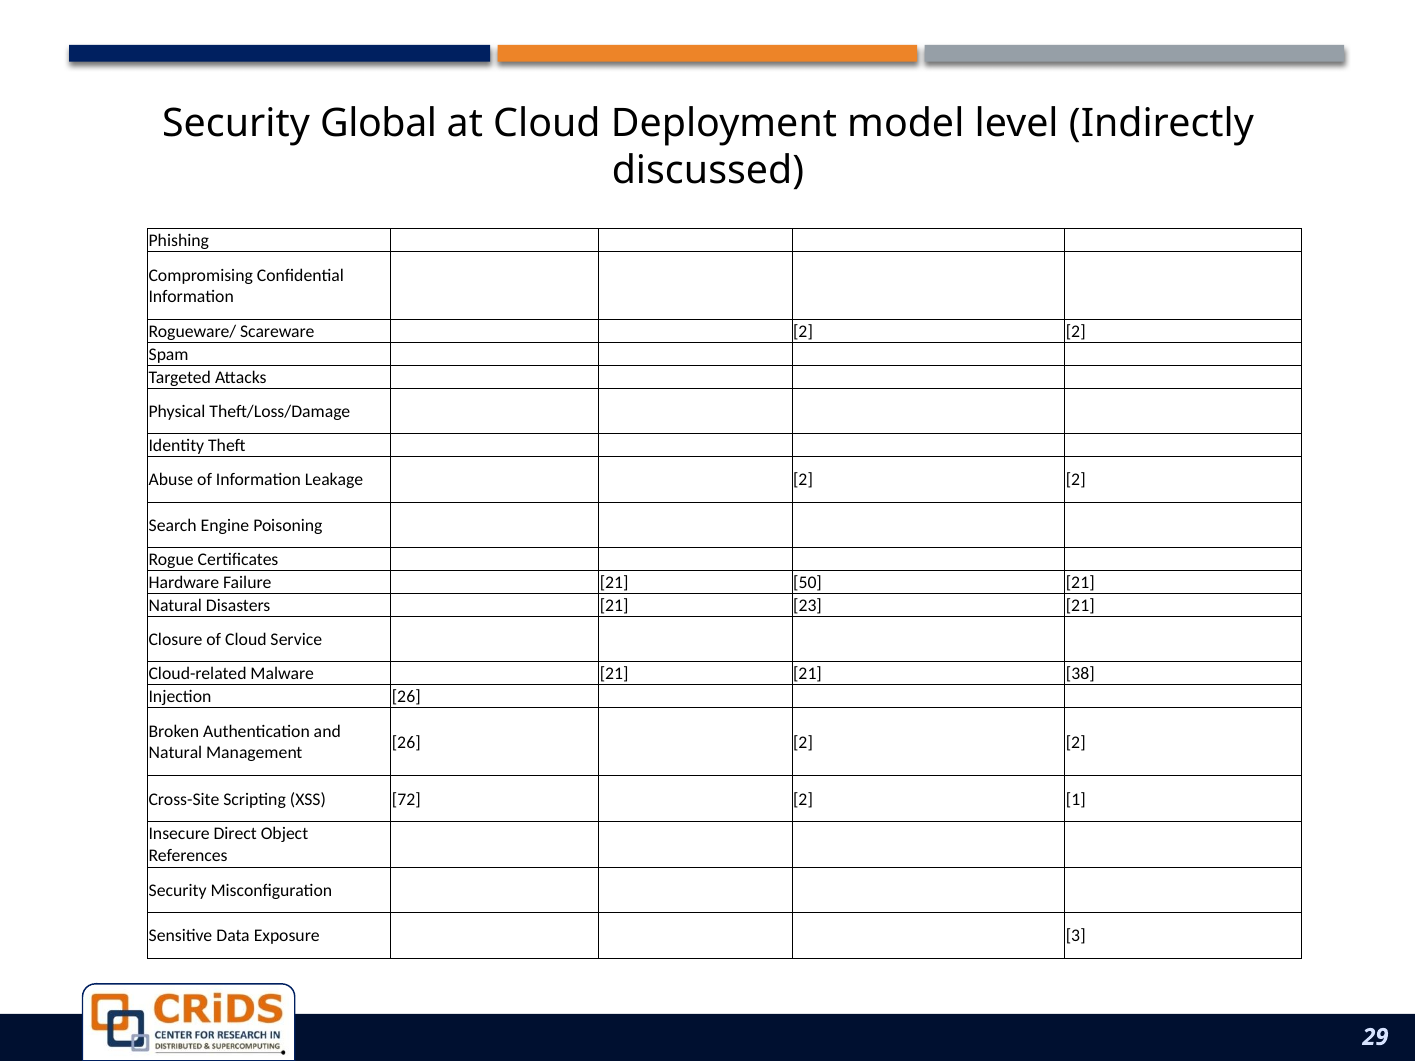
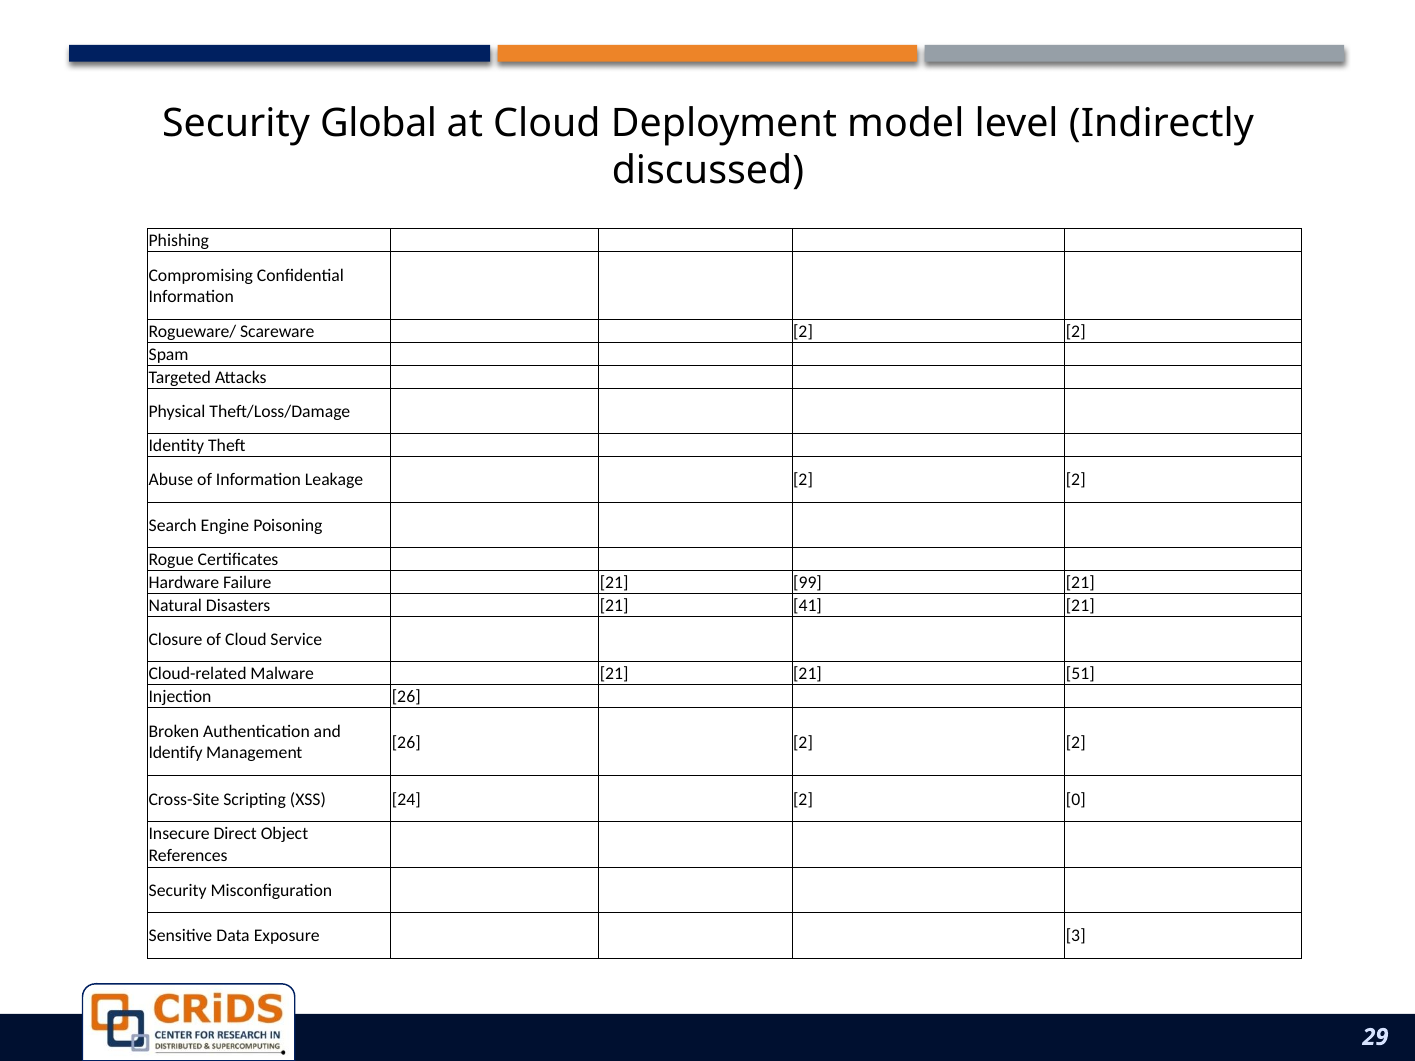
50: 50 -> 99
23: 23 -> 41
38: 38 -> 51
Natural at (175, 753): Natural -> Identify
72: 72 -> 24
1: 1 -> 0
